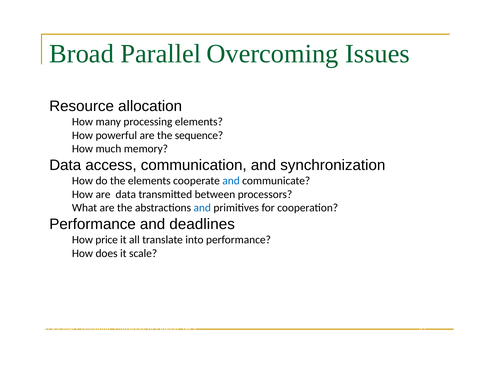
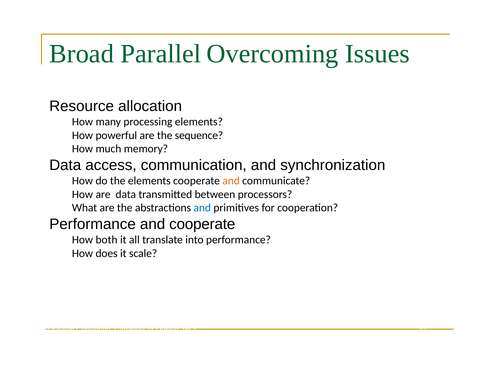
and at (231, 180) colour: blue -> orange
and deadlines: deadlines -> cooperate
price: price -> both
